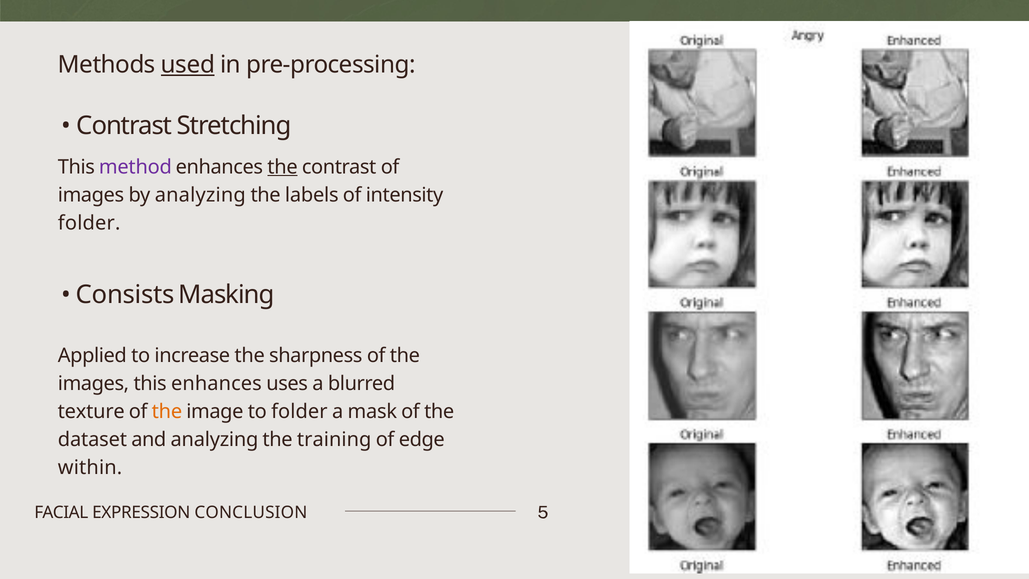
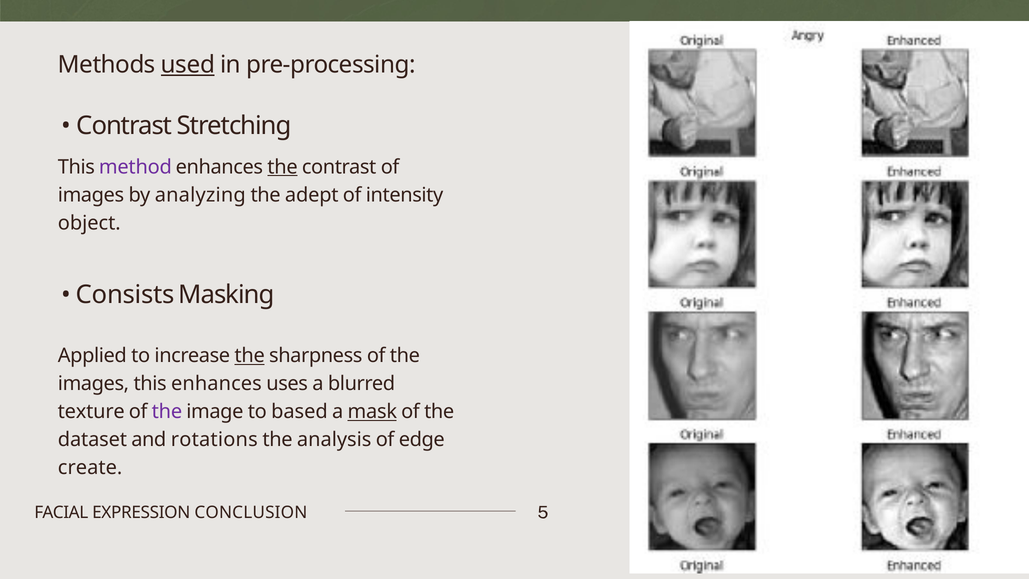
labels: labels -> adept
folder at (89, 223): folder -> object
the at (250, 356) underline: none -> present
the at (167, 412) colour: orange -> purple
to folder: folder -> based
mask underline: none -> present
and analyzing: analyzing -> rotations
training: training -> analysis
within: within -> create
